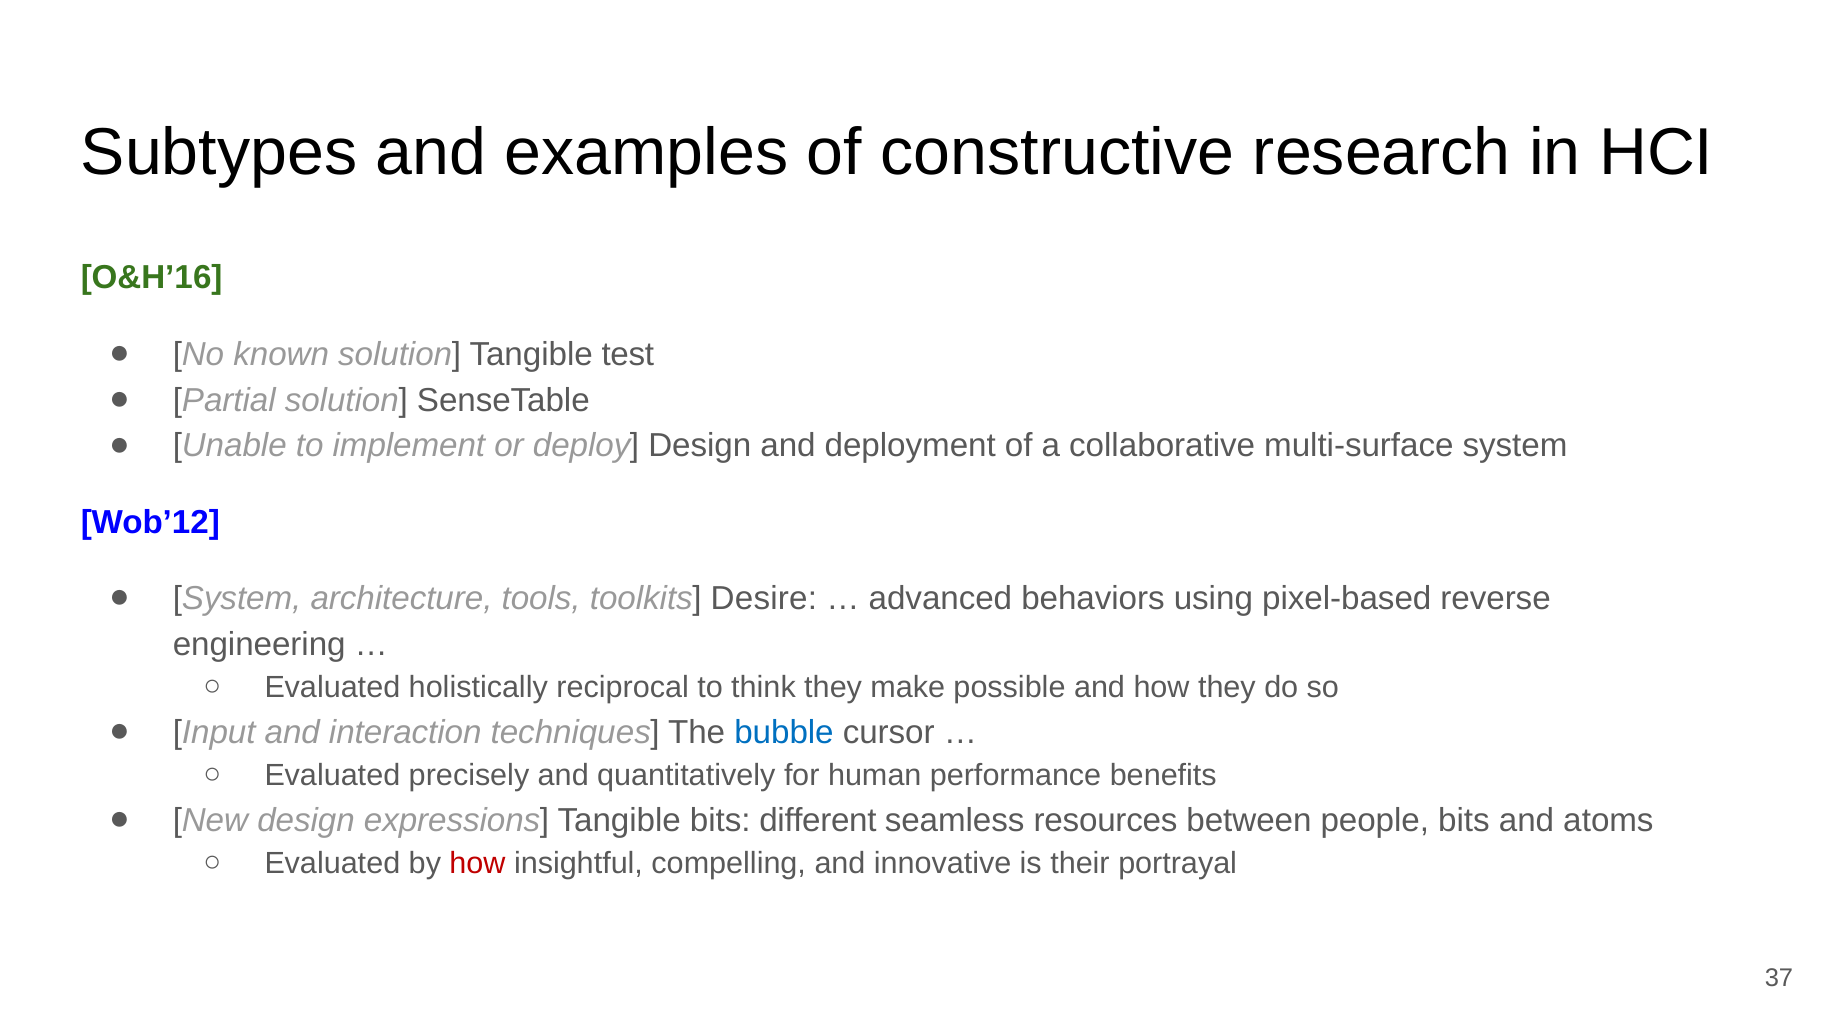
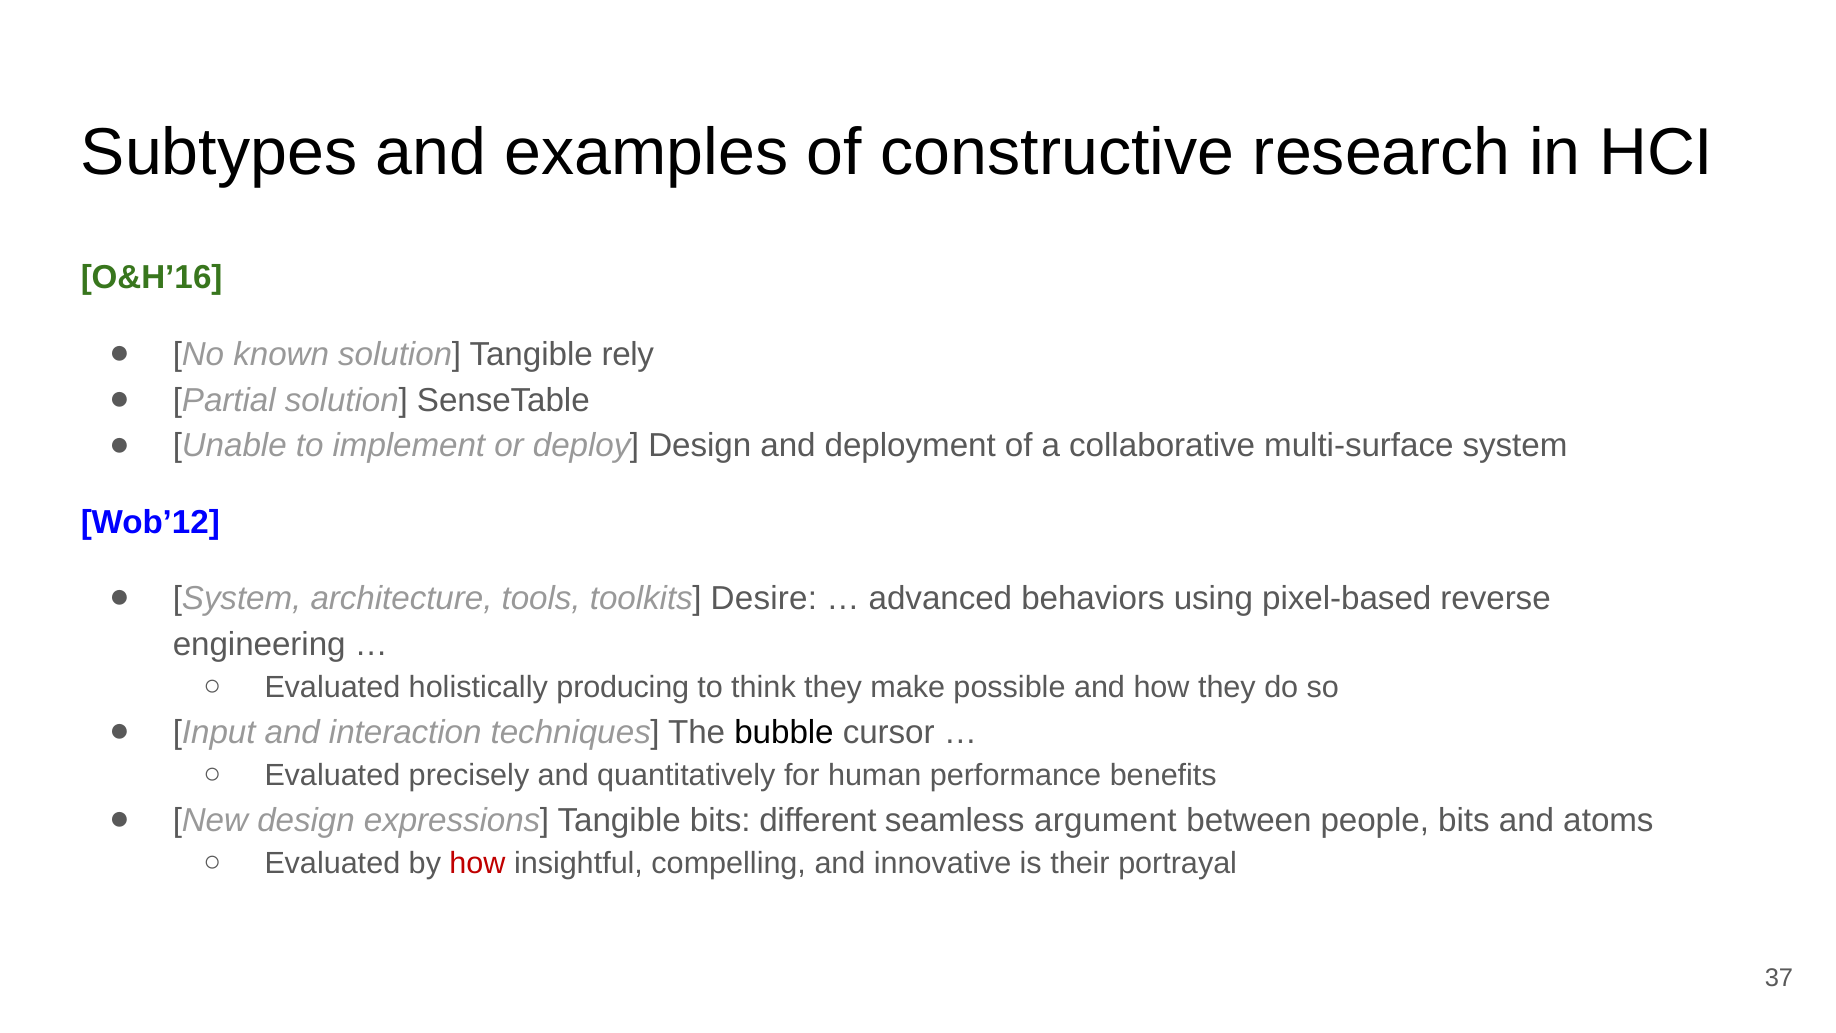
test: test -> rely
reciprocal: reciprocal -> producing
bubble colour: blue -> black
resources: resources -> argument
